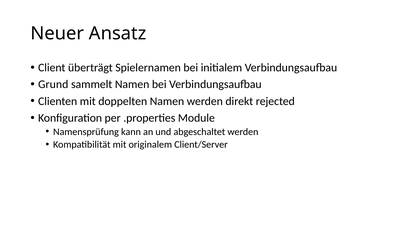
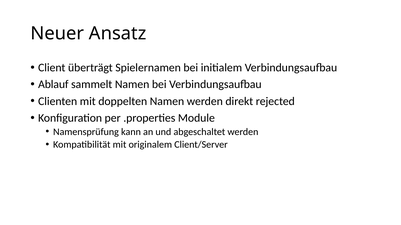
Grund: Grund -> Ablauf
